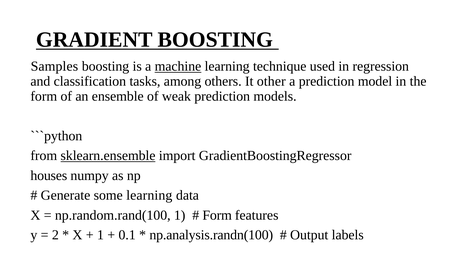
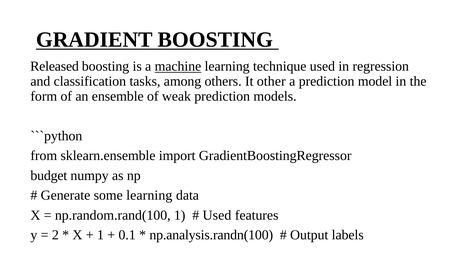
Samples: Samples -> Released
sklearn.ensemble underline: present -> none
houses: houses -> budget
Form at (217, 215): Form -> Used
